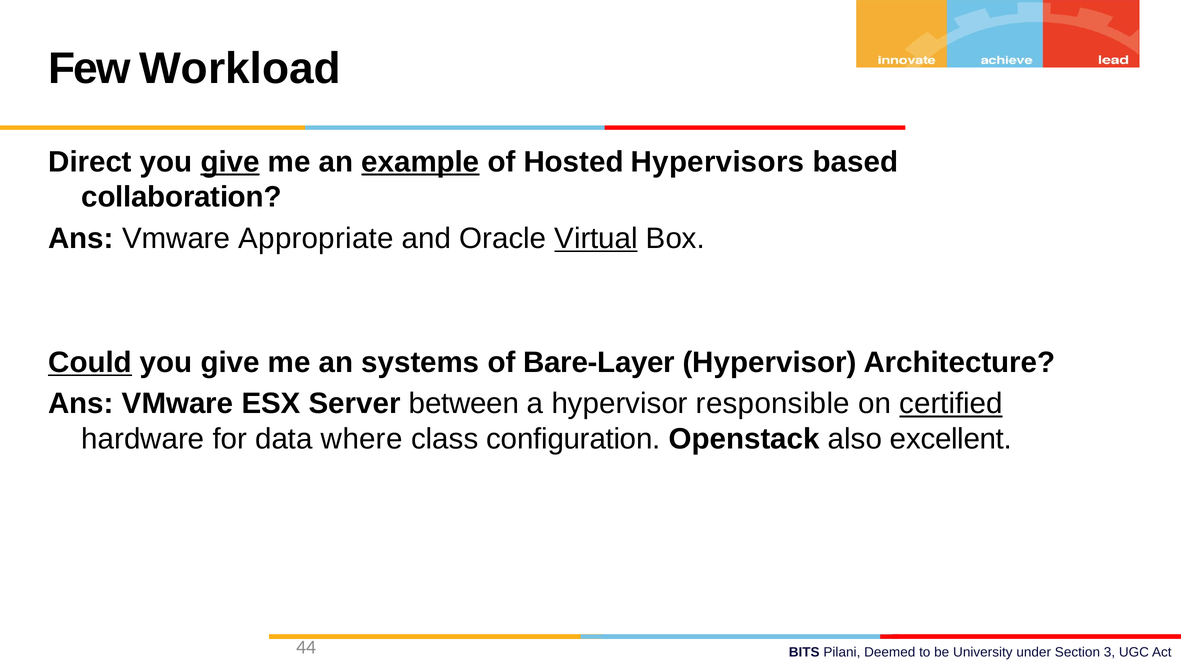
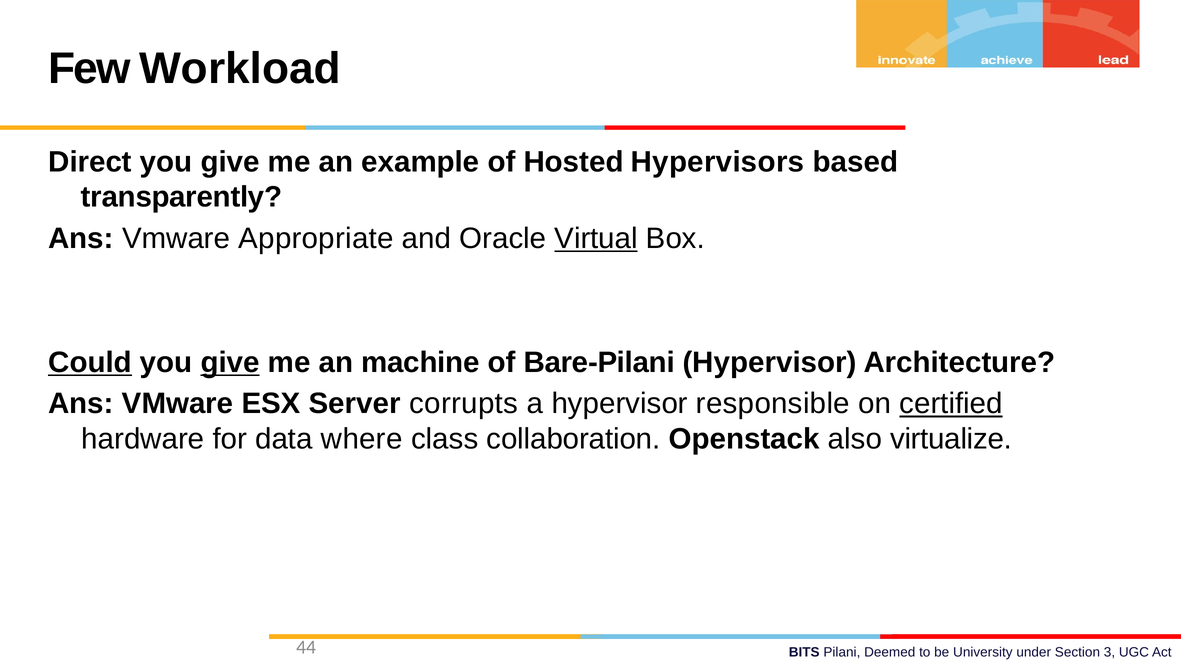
give at (230, 162) underline: present -> none
example underline: present -> none
collaboration: collaboration -> transparently
give at (230, 363) underline: none -> present
systems: systems -> machine
Bare-Layer: Bare-Layer -> Bare-Pilani
between: between -> corrupts
configuration: configuration -> collaboration
excellent: excellent -> virtualize
